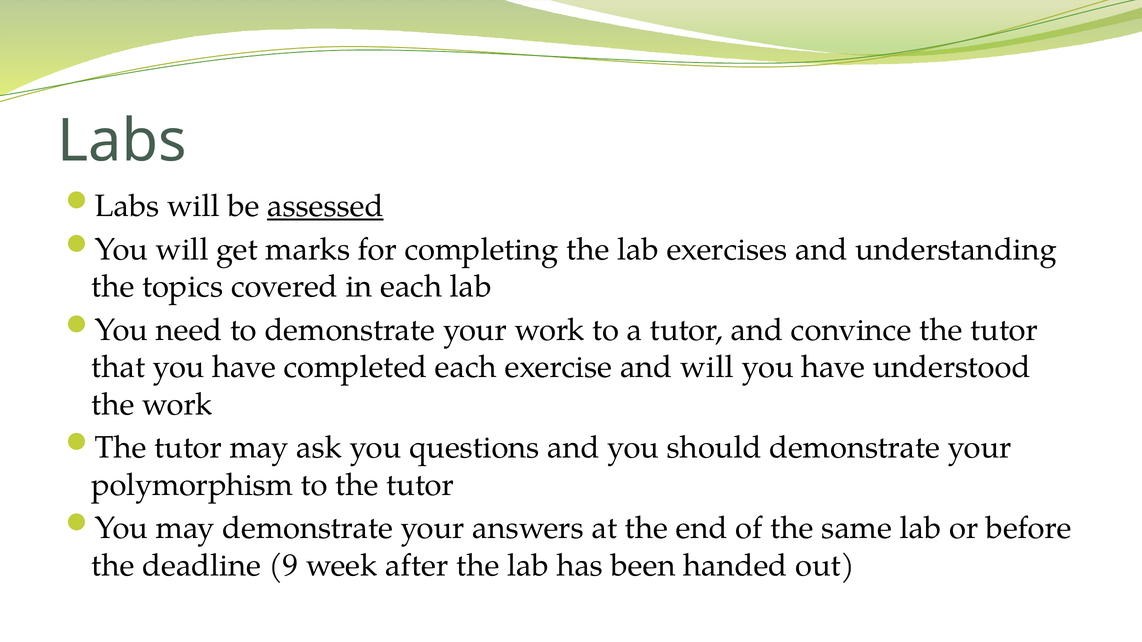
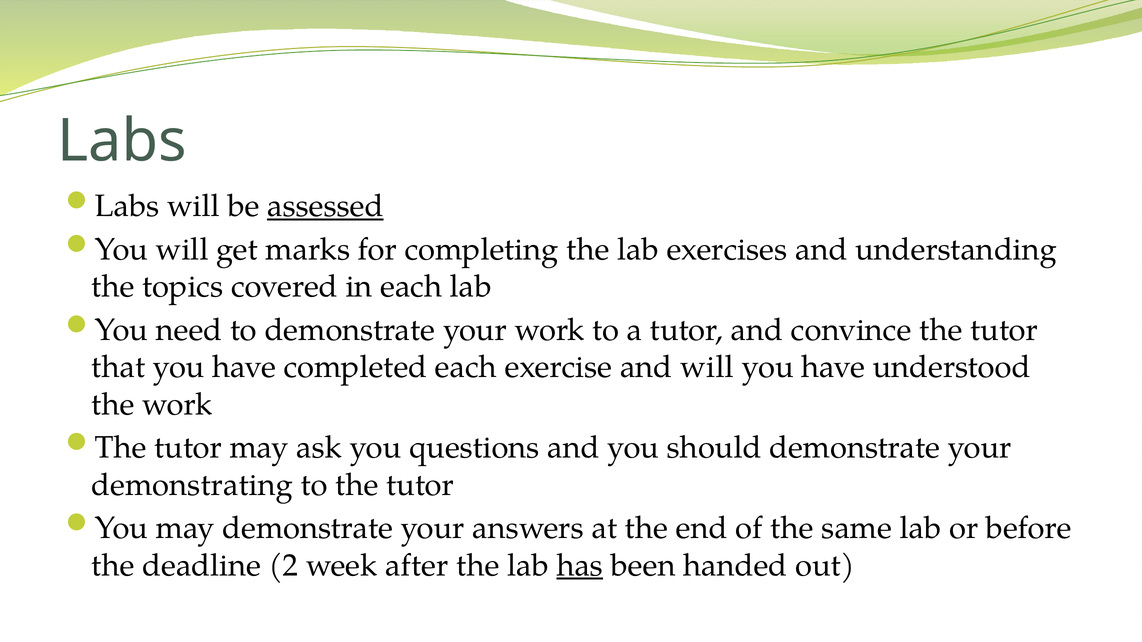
polymorphism: polymorphism -> demonstrating
9: 9 -> 2
has underline: none -> present
